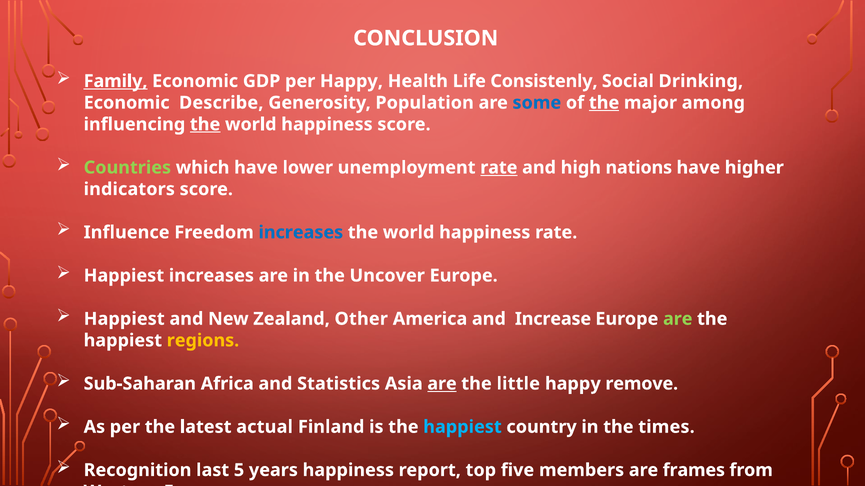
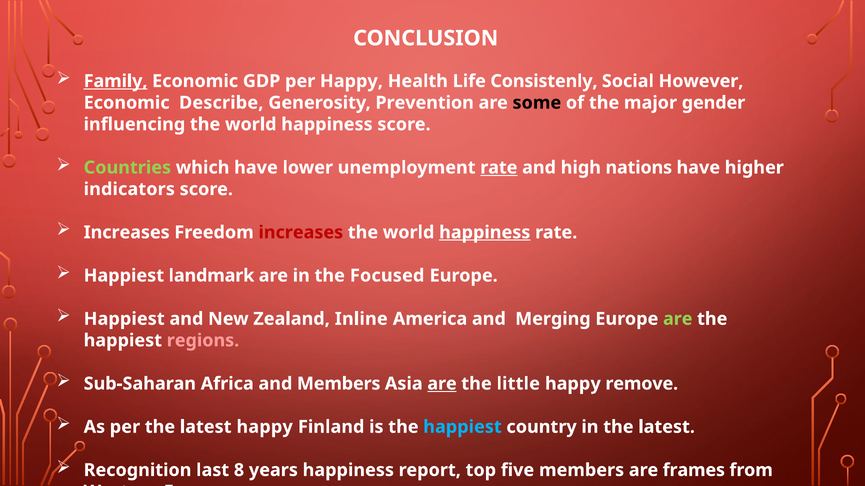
Drinking: Drinking -> However
Population: Population -> Prevention
some colour: blue -> black
the at (604, 103) underline: present -> none
among: among -> gender
the at (205, 124) underline: present -> none
Influence at (127, 233): Influence -> Increases
increases at (301, 233) colour: blue -> red
happiness at (485, 233) underline: none -> present
Happiest increases: increases -> landmark
Uncover: Uncover -> Focused
Other: Other -> Inline
Increase: Increase -> Merging
regions colour: yellow -> pink
and Statistics: Statistics -> Members
latest actual: actual -> happy
in the times: times -> latest
5: 5 -> 8
